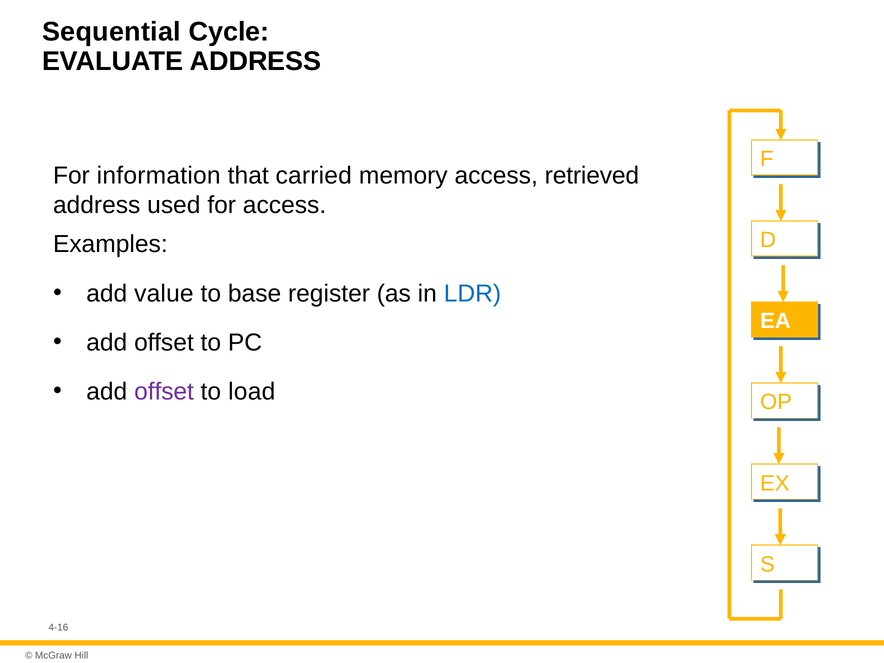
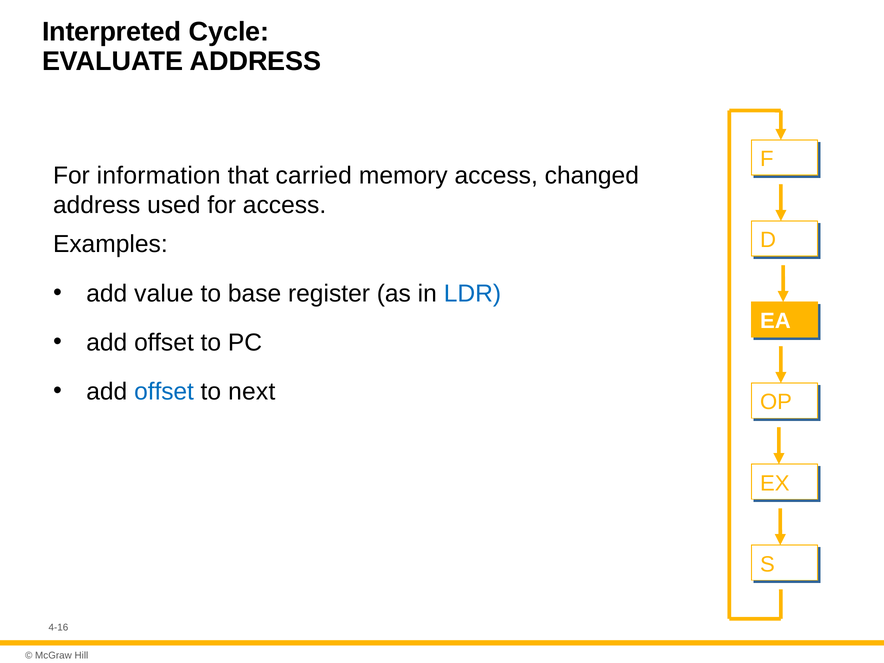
Sequential: Sequential -> Interpreted
retrieved: retrieved -> changed
offset at (164, 392) colour: purple -> blue
load: load -> next
